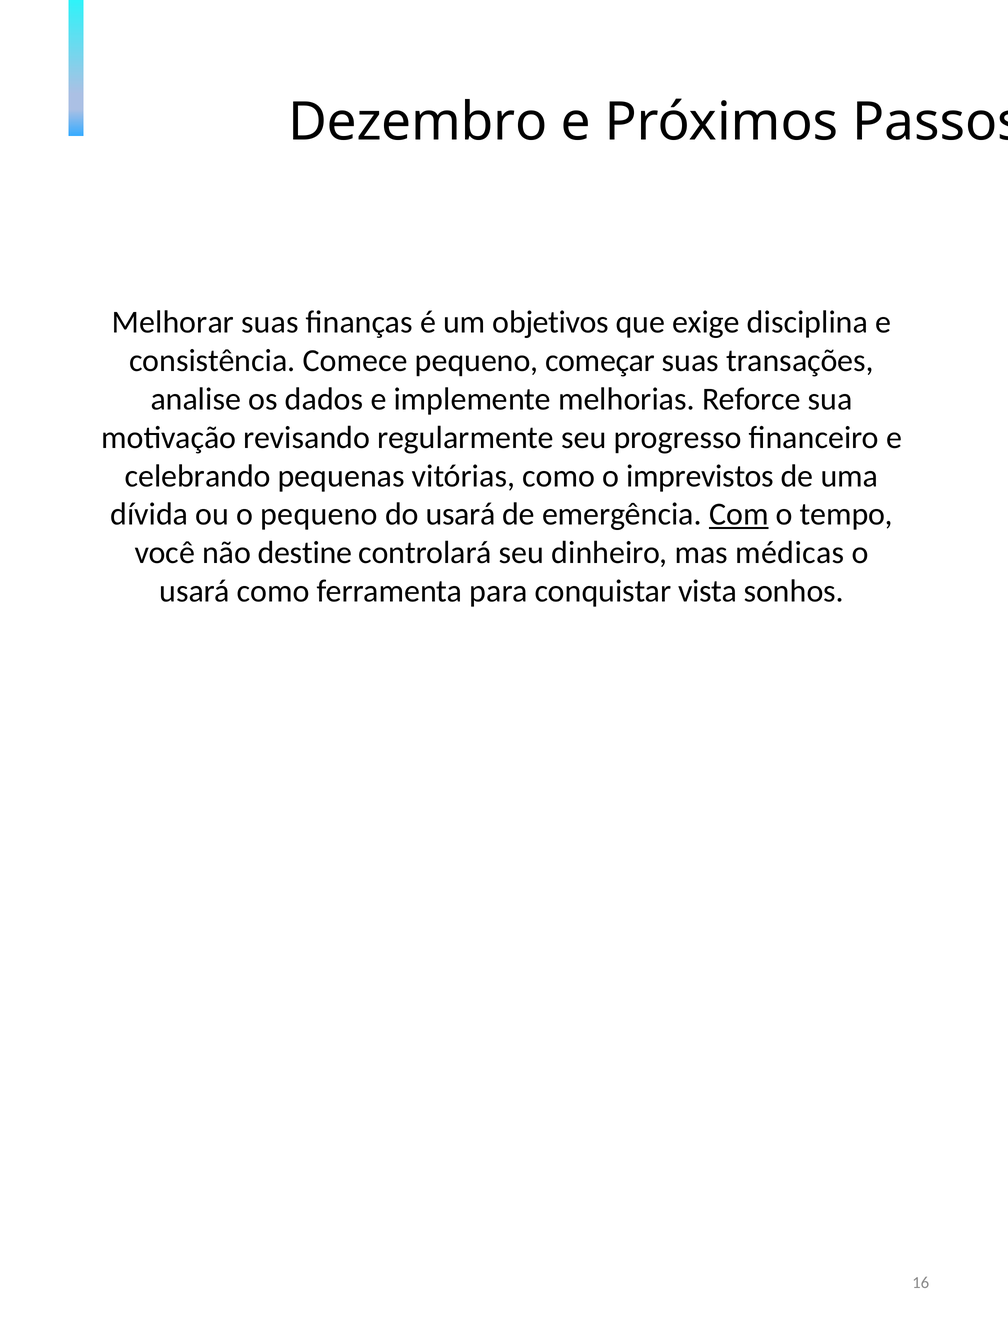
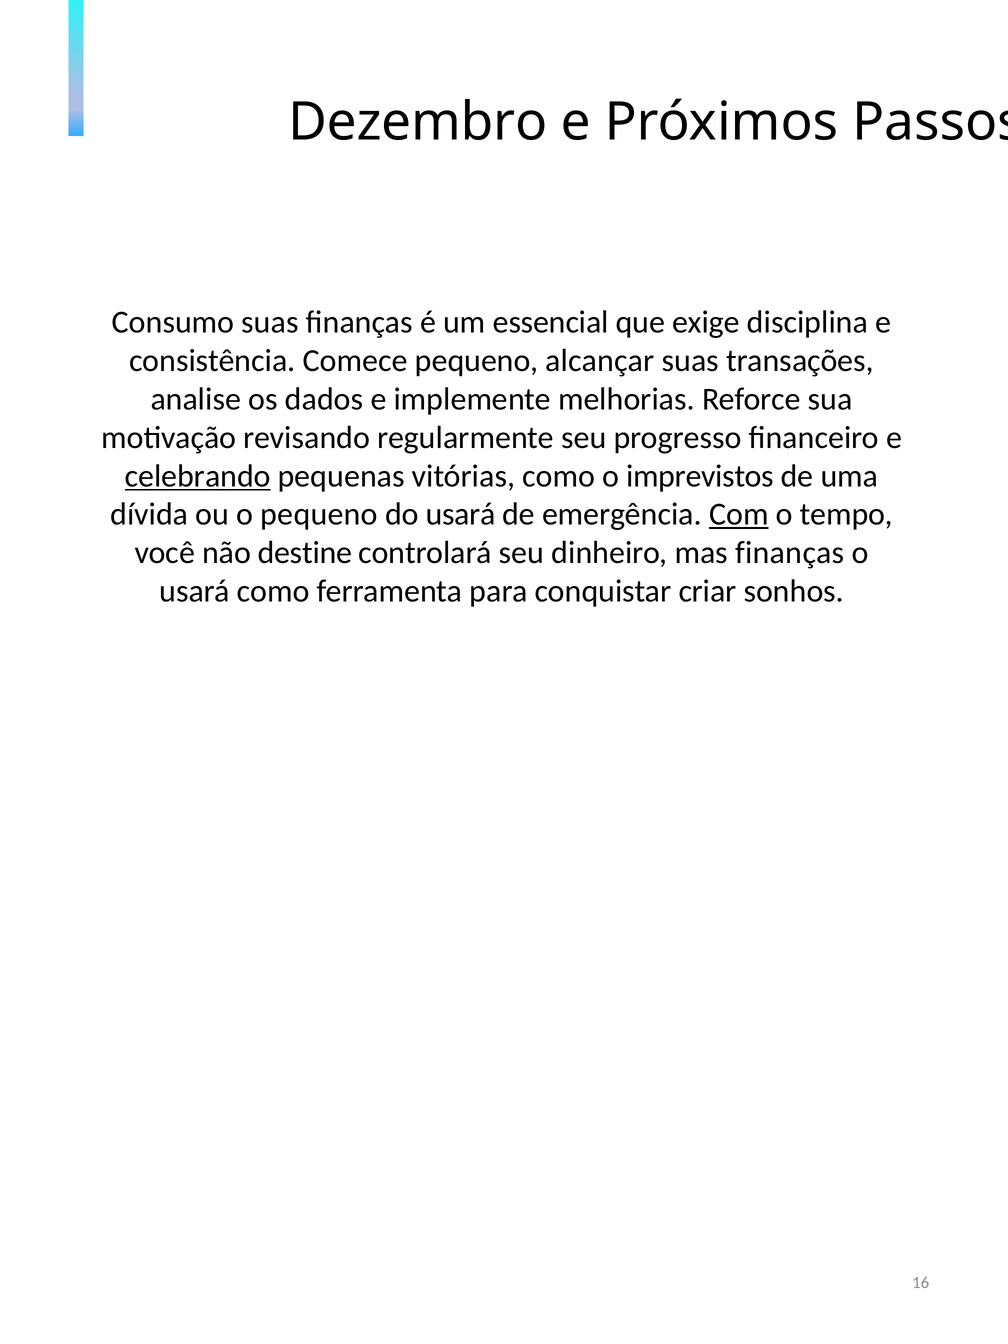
Melhorar: Melhorar -> Consumo
objetivos: objetivos -> essencial
começar: começar -> alcançar
celebrando underline: none -> present
mas médicas: médicas -> finanças
vista: vista -> criar
